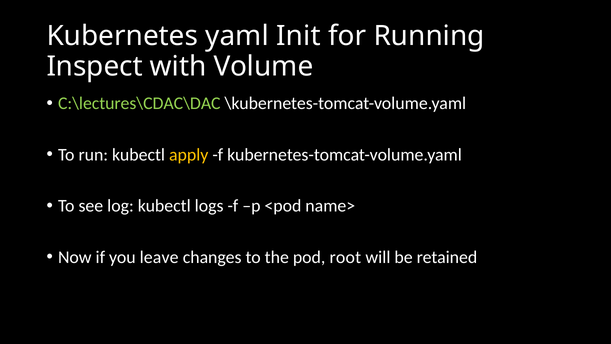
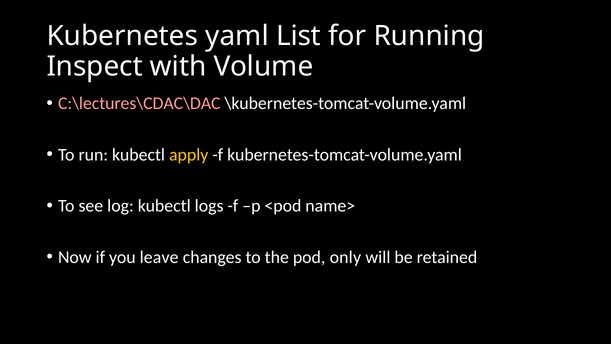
Init: Init -> List
C:\lectures\CDAC\DAC colour: light green -> pink
root: root -> only
